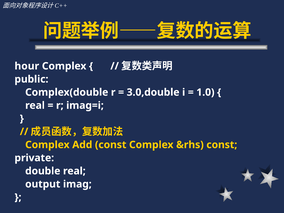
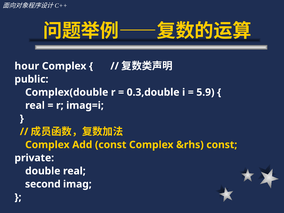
3.0,double: 3.0,double -> 0.3,double
1.0: 1.0 -> 5.9
output: output -> second
